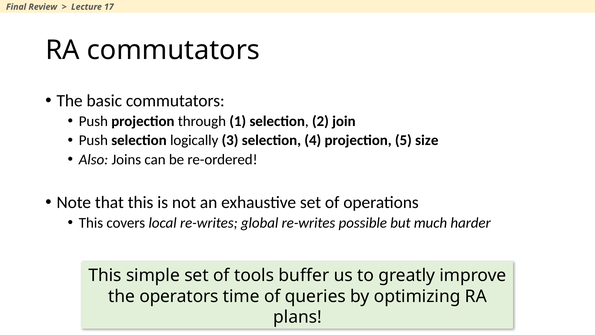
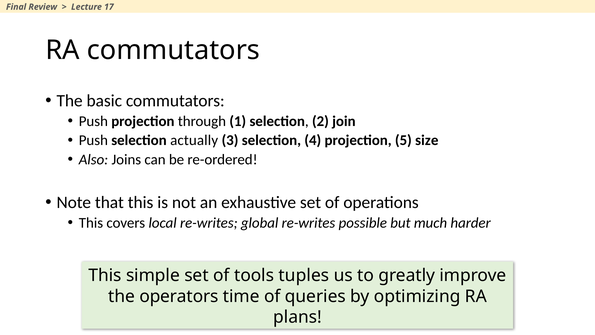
logically: logically -> actually
buffer: buffer -> tuples
